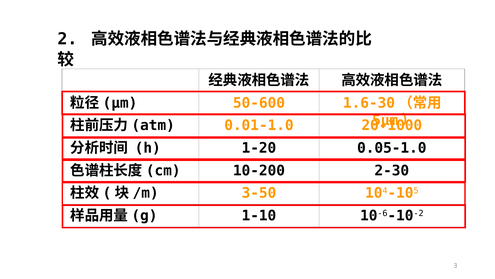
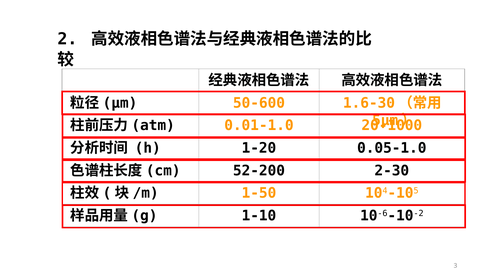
10-200: 10-200 -> 52-200
3-50: 3-50 -> 1-50
